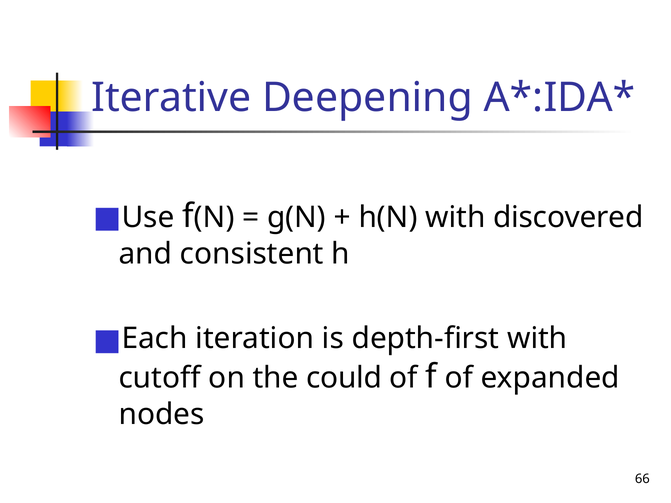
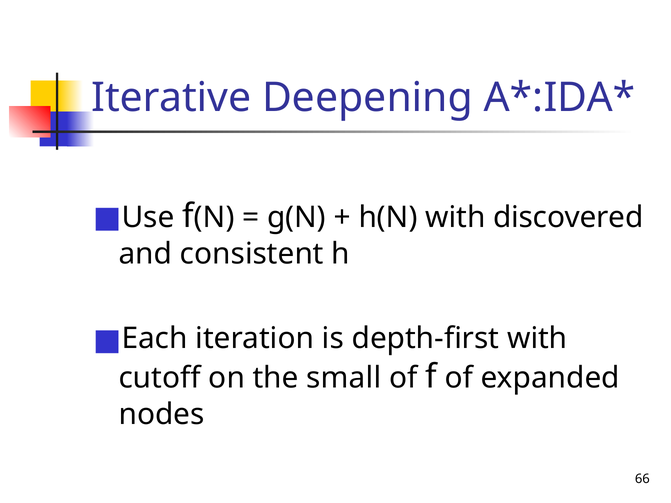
could: could -> small
